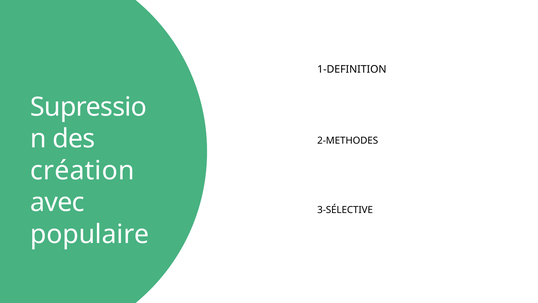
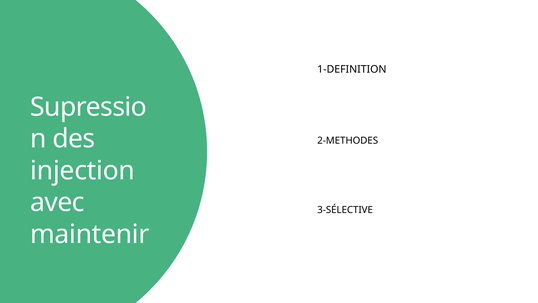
création: création -> injection
populaire: populaire -> maintenir
